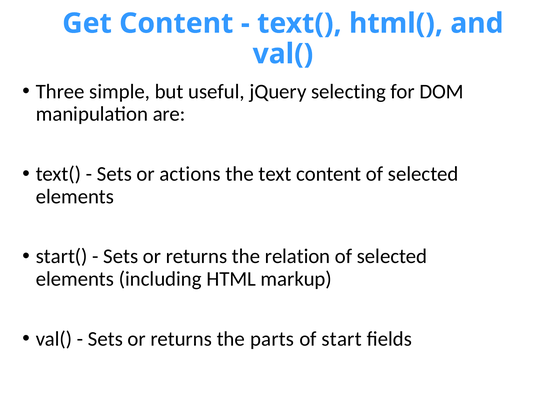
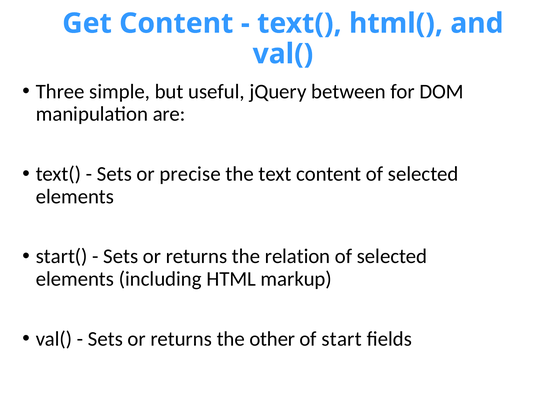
selecting: selecting -> between
actions: actions -> precise
parts: parts -> other
